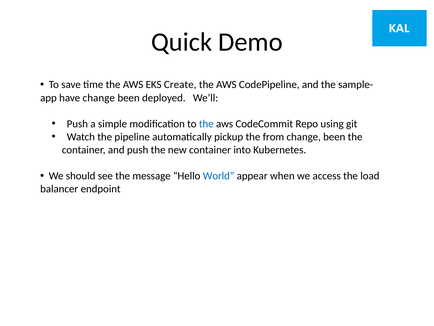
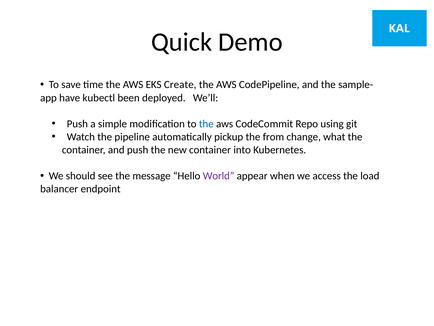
have change: change -> kubectl
been at (334, 137): been -> what
World colour: blue -> purple
